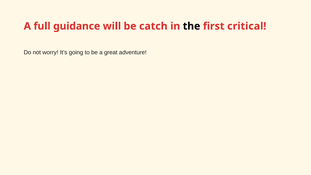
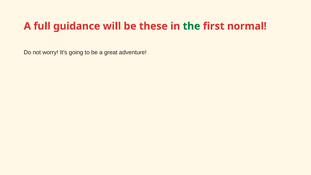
catch: catch -> these
the colour: black -> green
critical: critical -> normal
